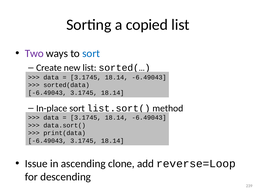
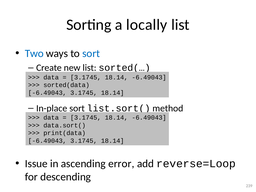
copied: copied -> locally
Two colour: purple -> blue
clone: clone -> error
